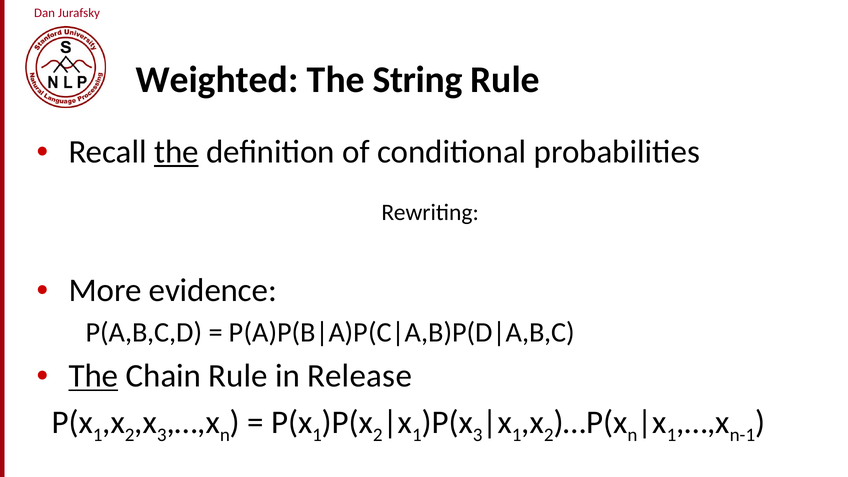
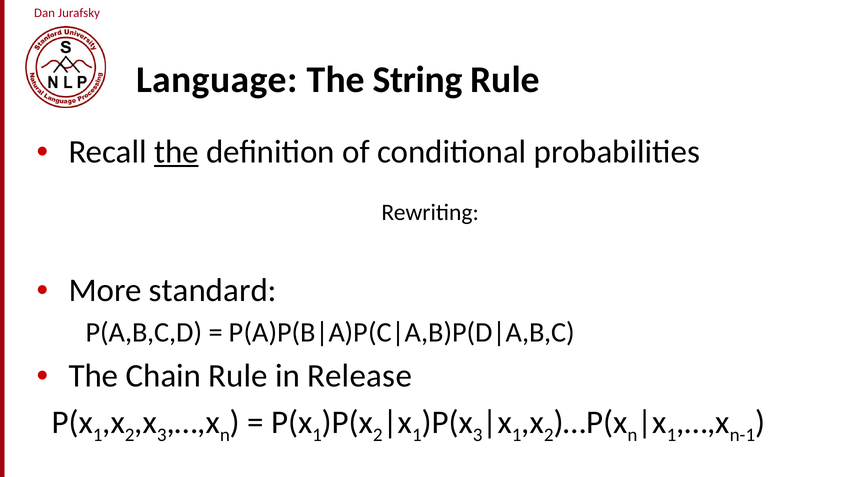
Weighted: Weighted -> Language
evidence: evidence -> standard
The at (93, 376) underline: present -> none
